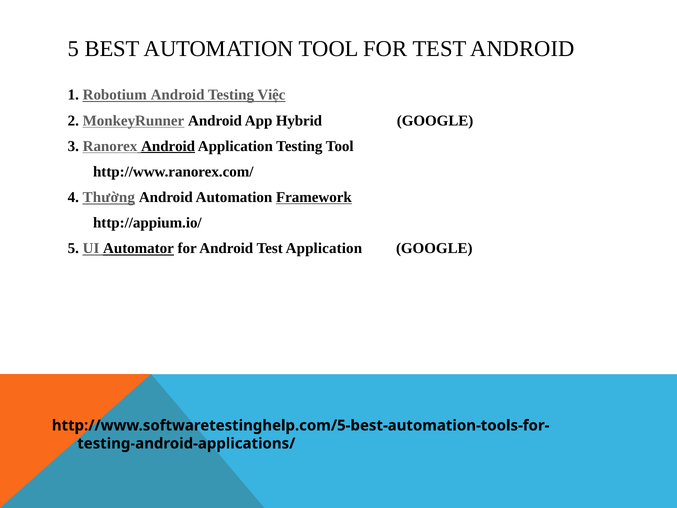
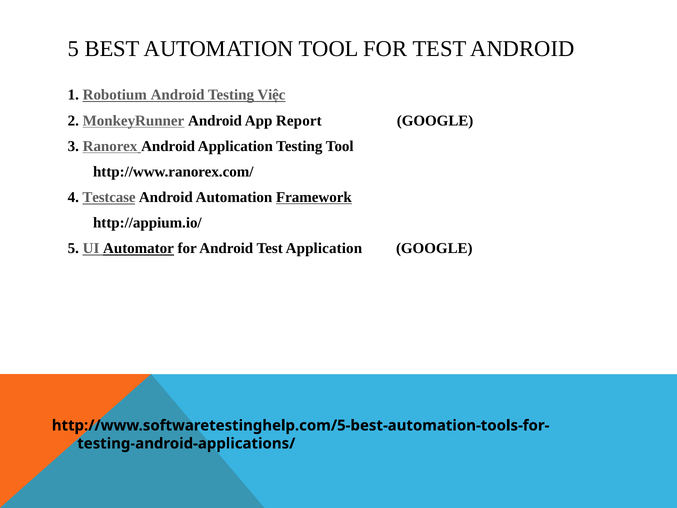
Hybrid: Hybrid -> Report
Android at (168, 146) underline: present -> none
Thường: Thường -> Testcase
